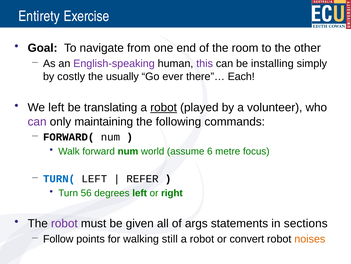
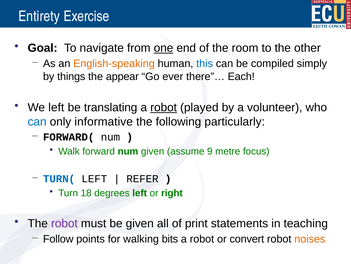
one underline: none -> present
English-speaking colour: purple -> orange
this colour: purple -> blue
installing: installing -> compiled
costly: costly -> things
usually: usually -> appear
can at (37, 121) colour: purple -> blue
maintaining: maintaining -> informative
commands: commands -> particularly
num world: world -> given
6: 6 -> 9
56: 56 -> 18
args: args -> print
sections: sections -> teaching
still: still -> bits
